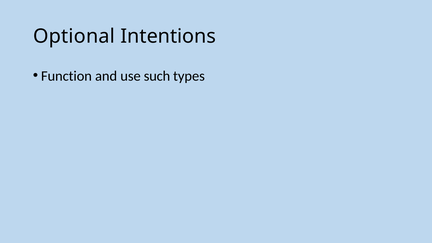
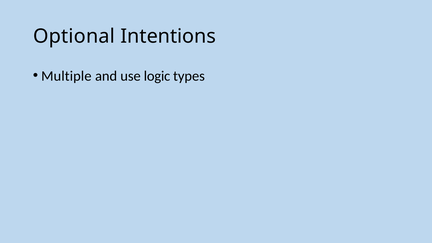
Function: Function -> Multiple
such: such -> logic
